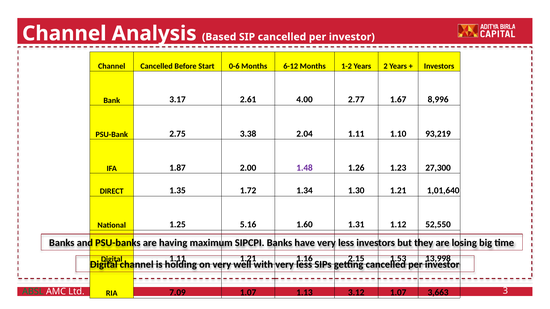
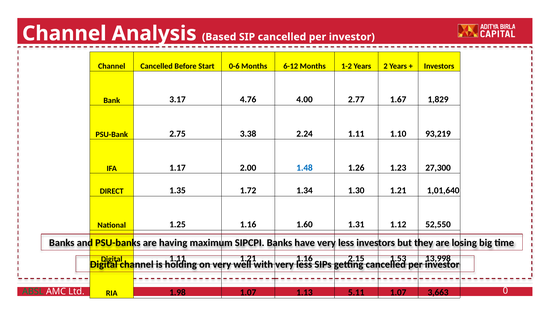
2.61: 2.61 -> 4.76
8,996: 8,996 -> 1,829
2.04: 2.04 -> 2.24
1.87: 1.87 -> 1.17
1.48 colour: purple -> blue
1.25 5.16: 5.16 -> 1.16
3: 3 -> 0
7.09: 7.09 -> 1.98
3.12: 3.12 -> 5.11
